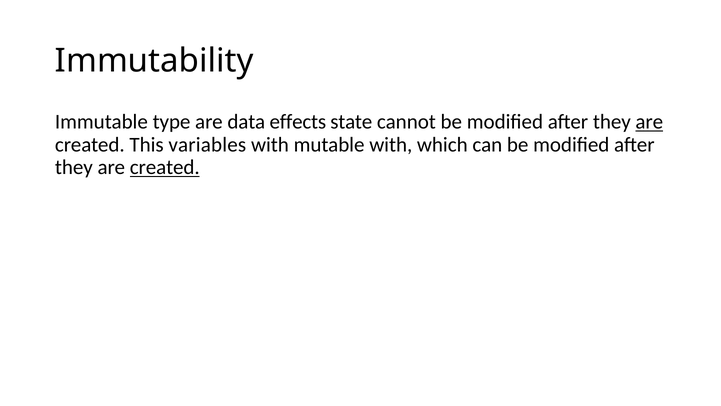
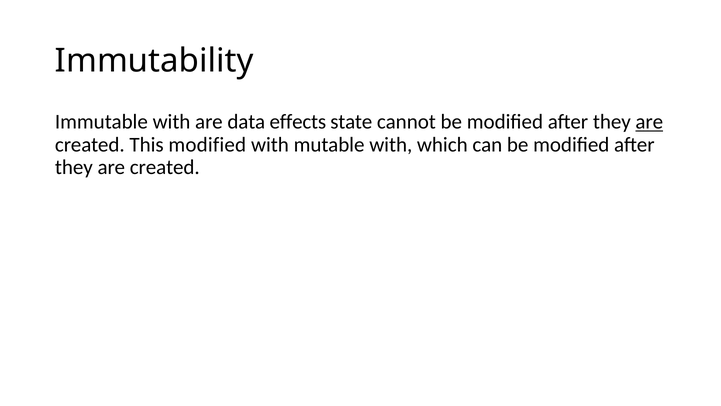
Immutable type: type -> with
This variables: variables -> modified
created at (165, 167) underline: present -> none
